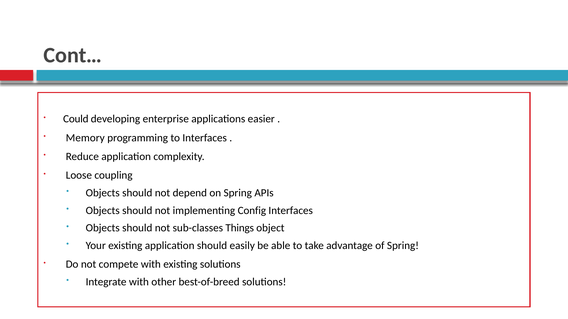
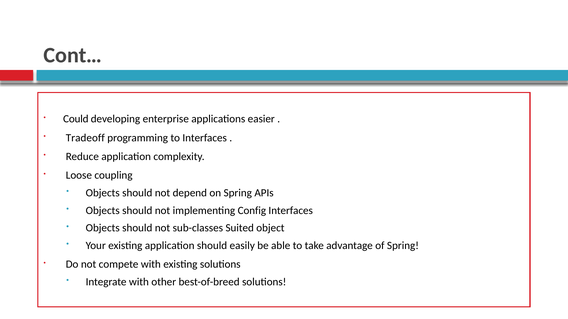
Memory: Memory -> Tradeoff
Things: Things -> Suited
